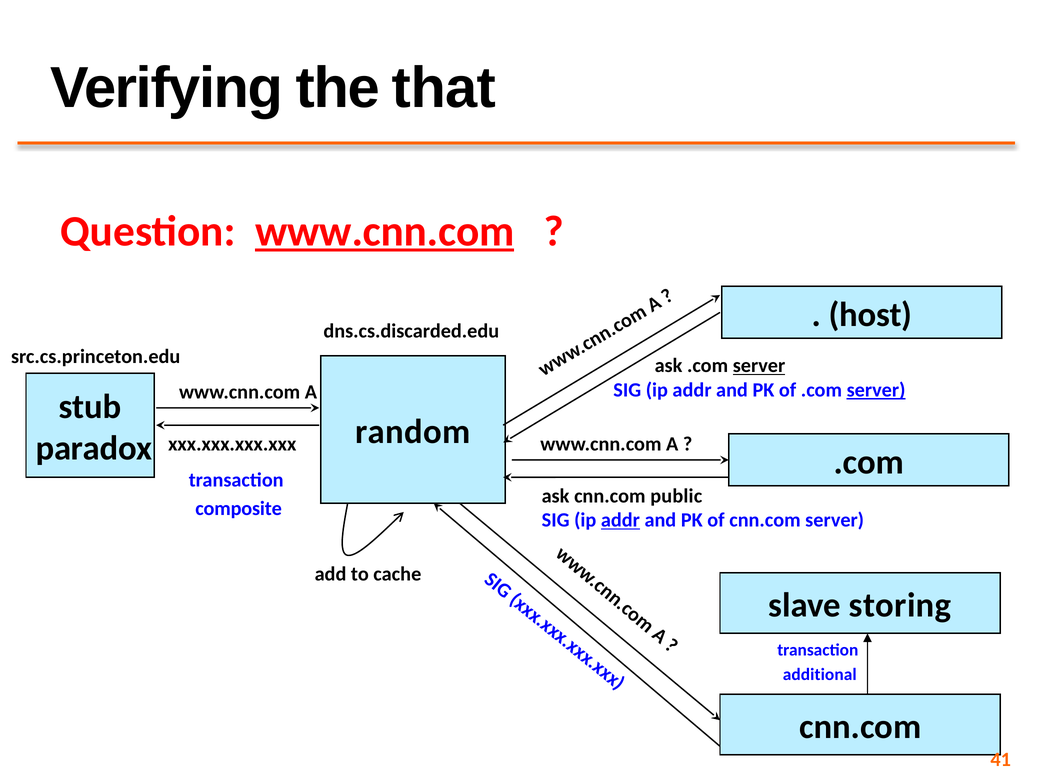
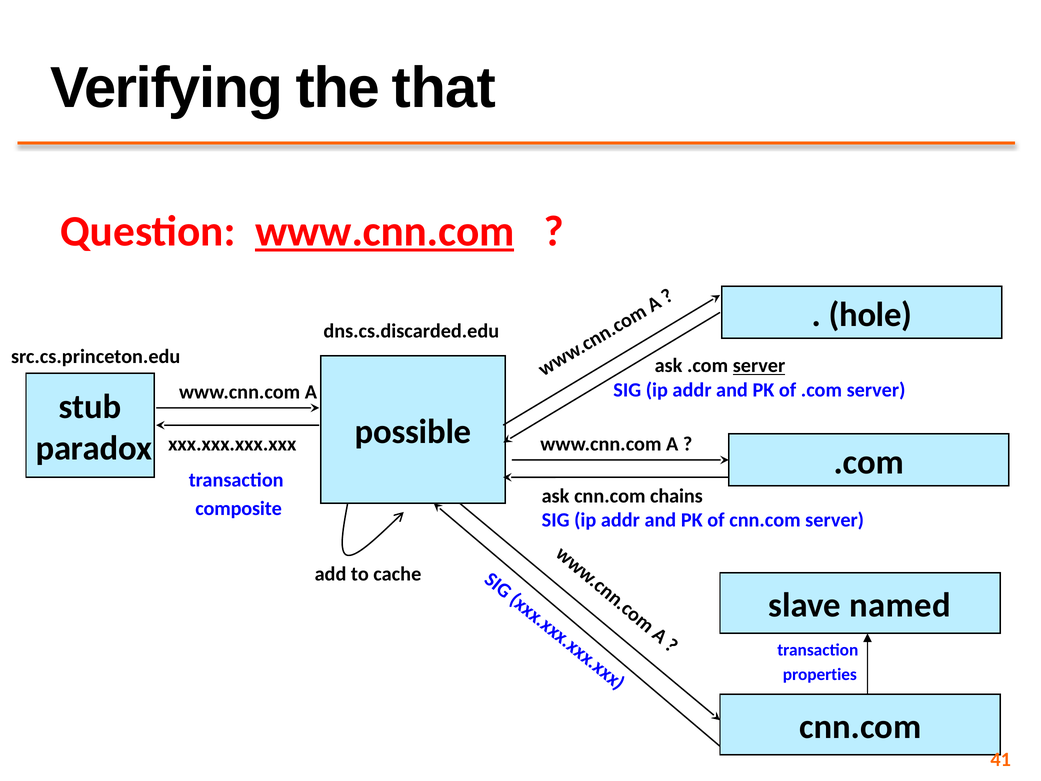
host: host -> hole
server at (876, 390) underline: present -> none
random: random -> possible
public: public -> chains
addr at (620, 520) underline: present -> none
storing: storing -> named
additional: additional -> properties
